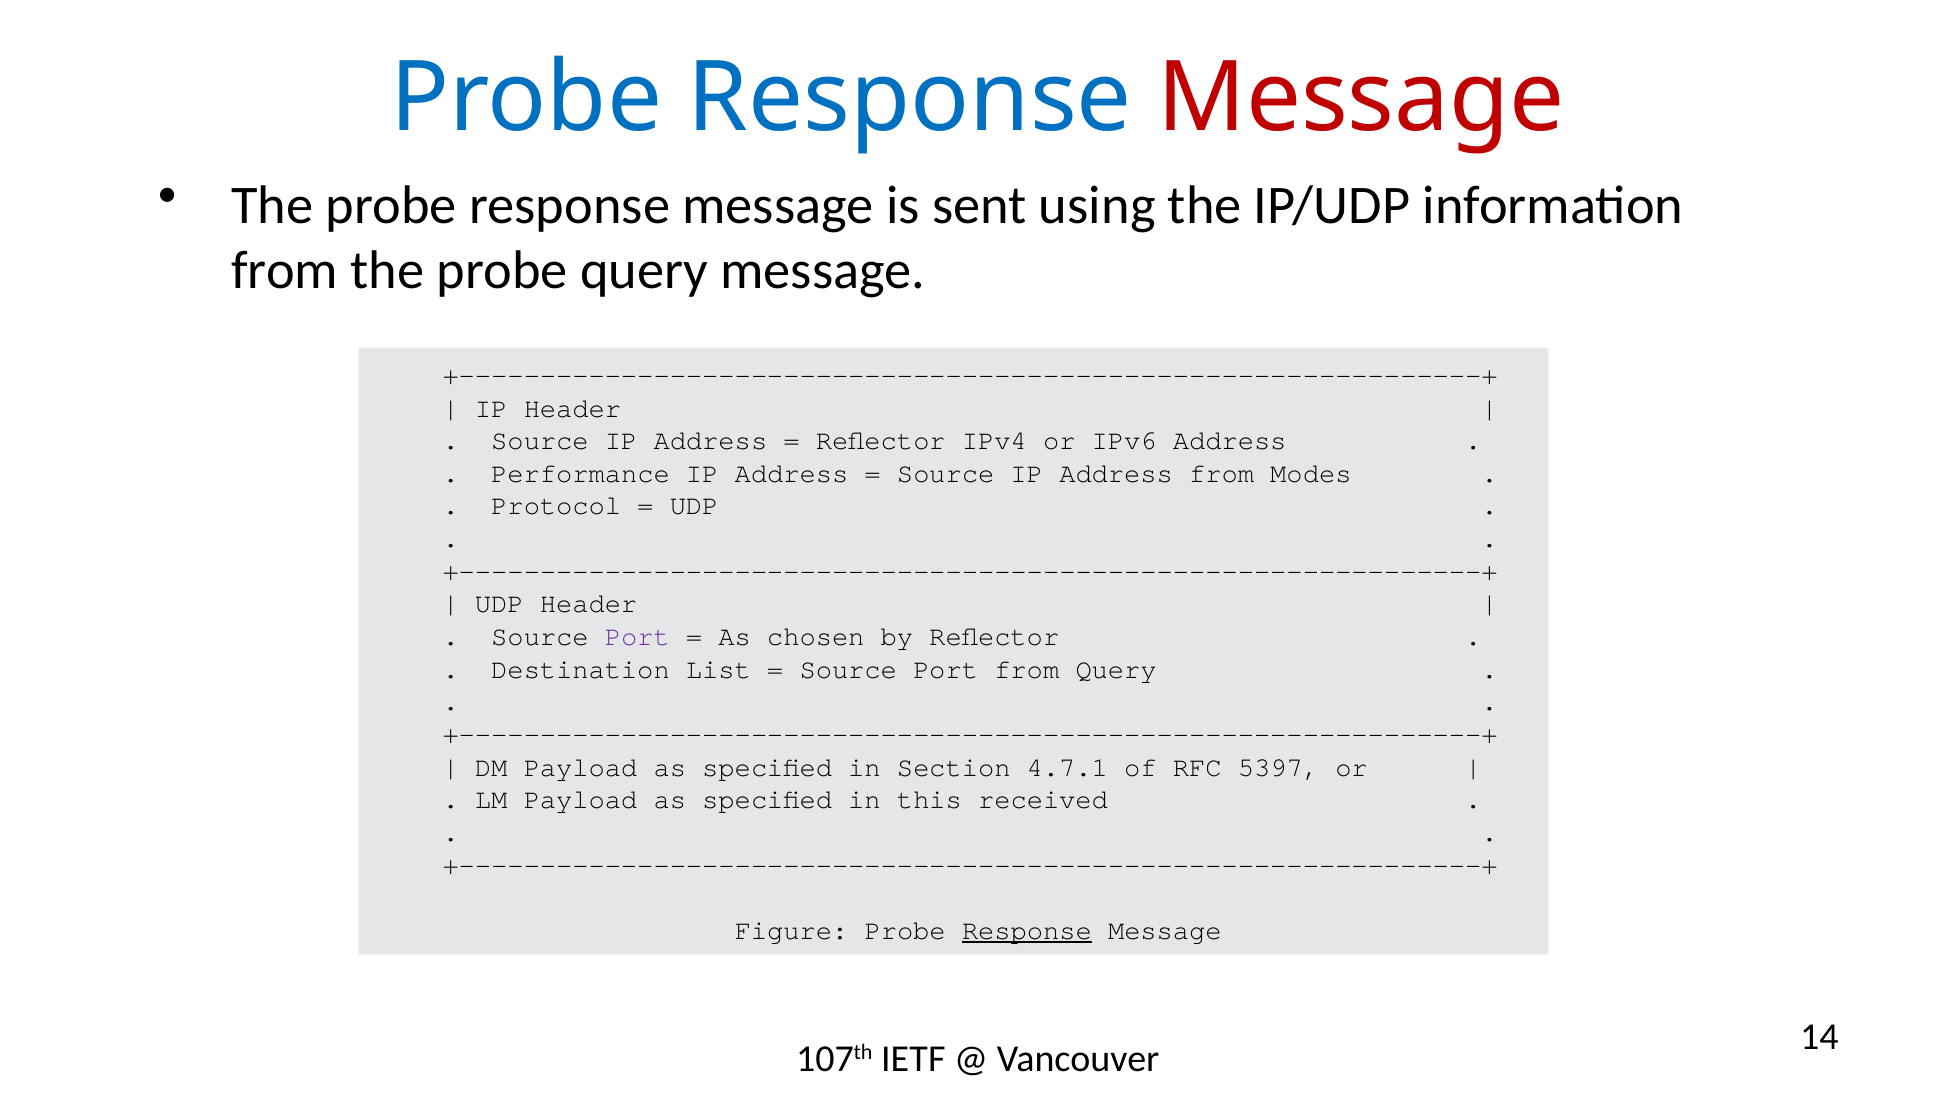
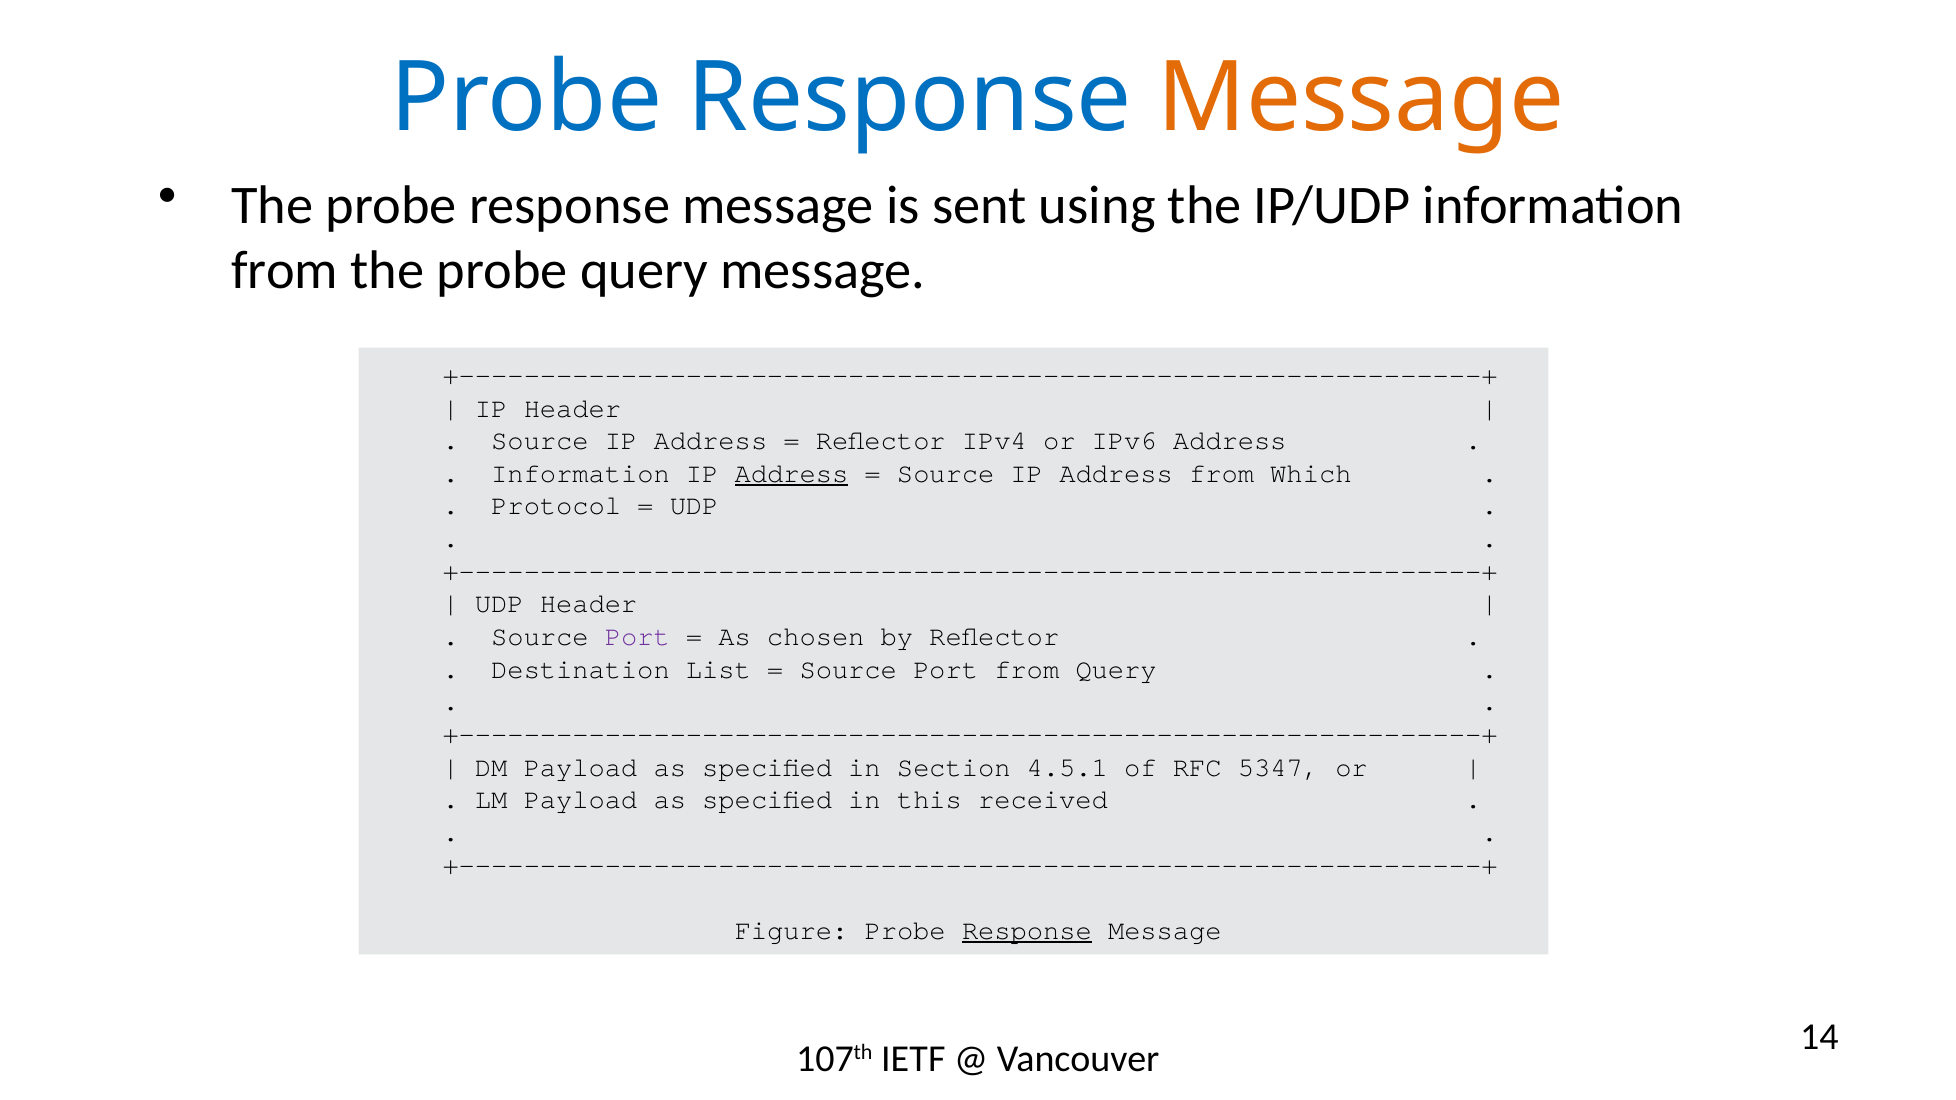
Message at (1361, 98) colour: red -> orange
Performance at (581, 473): Performance -> Information
Address at (792, 473) underline: none -> present
Modes: Modes -> Which
4.7.1: 4.7.1 -> 4.5.1
5397: 5397 -> 5347
